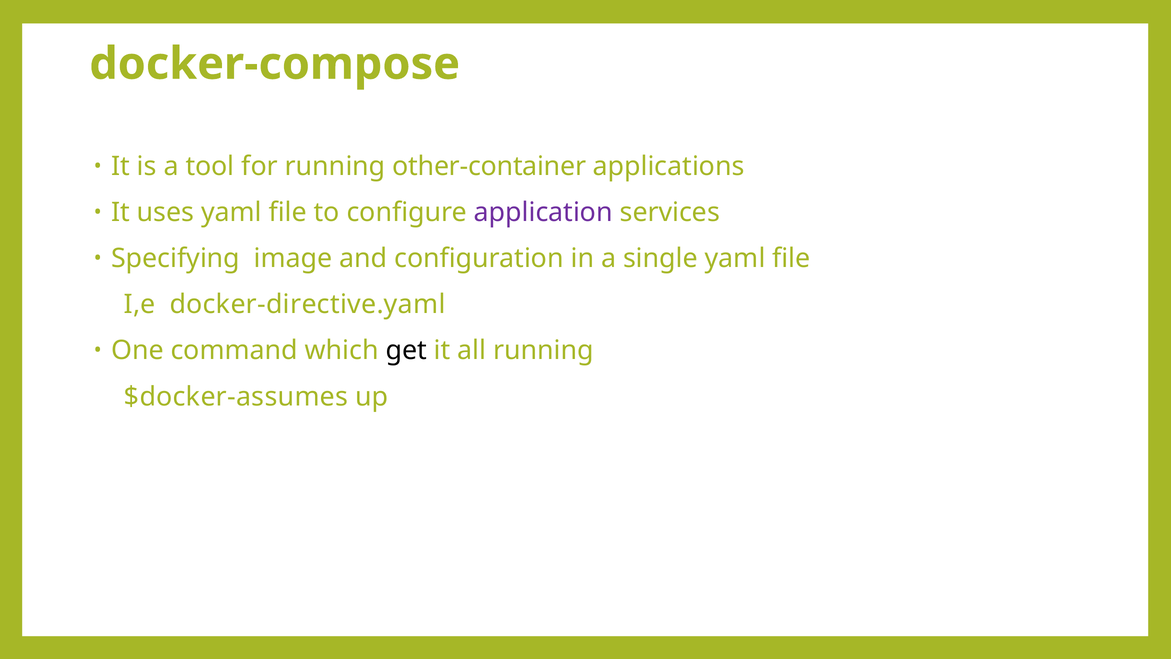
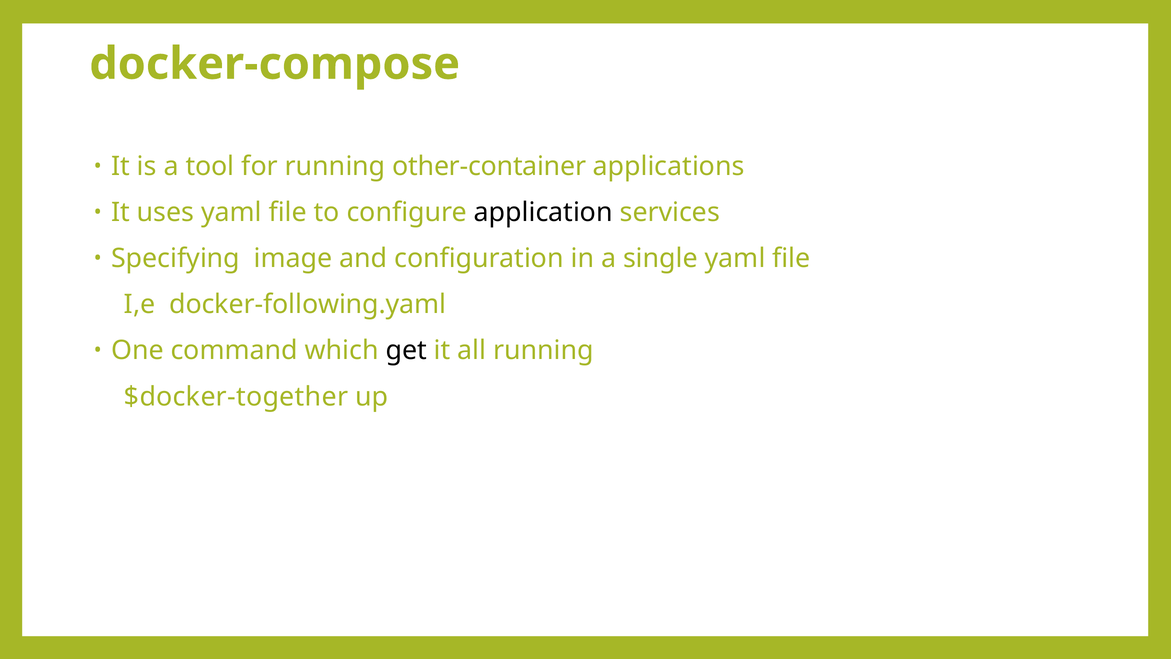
application colour: purple -> black
docker-directive.yaml: docker-directive.yaml -> docker-following.yaml
$docker-assumes: $docker-assumes -> $docker-together
